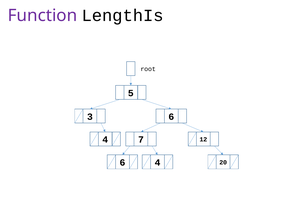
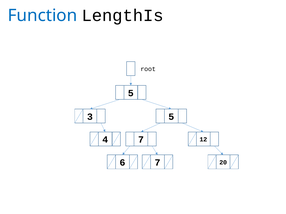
Function colour: purple -> blue
3 6: 6 -> 5
6 4: 4 -> 7
